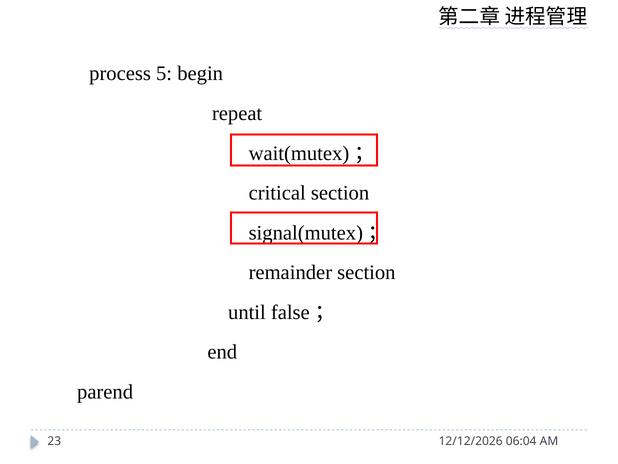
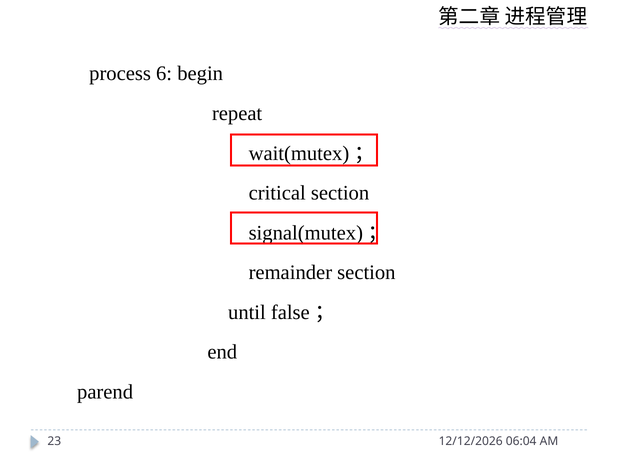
5: 5 -> 6
